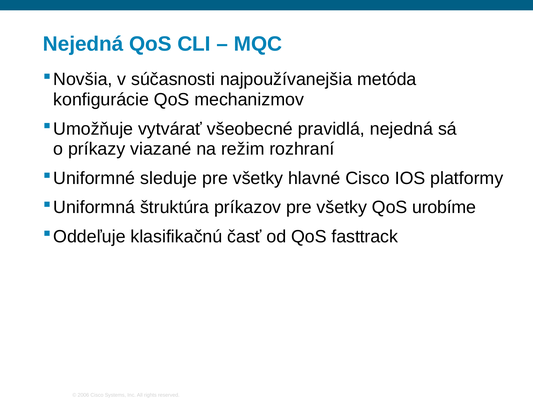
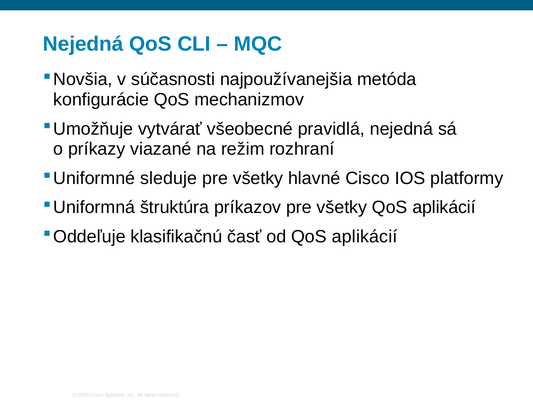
všetky QoS urobíme: urobíme -> aplikácií
od QoS fasttrack: fasttrack -> aplikácií
